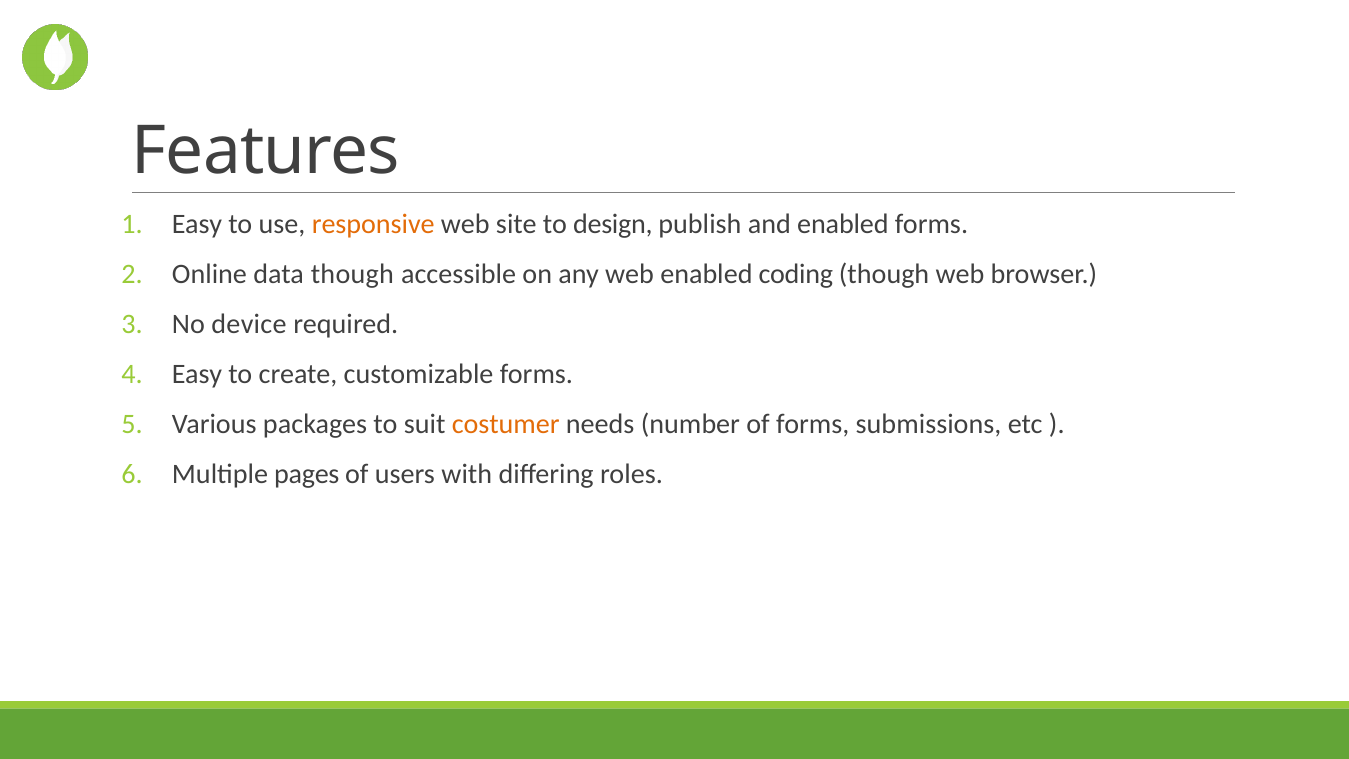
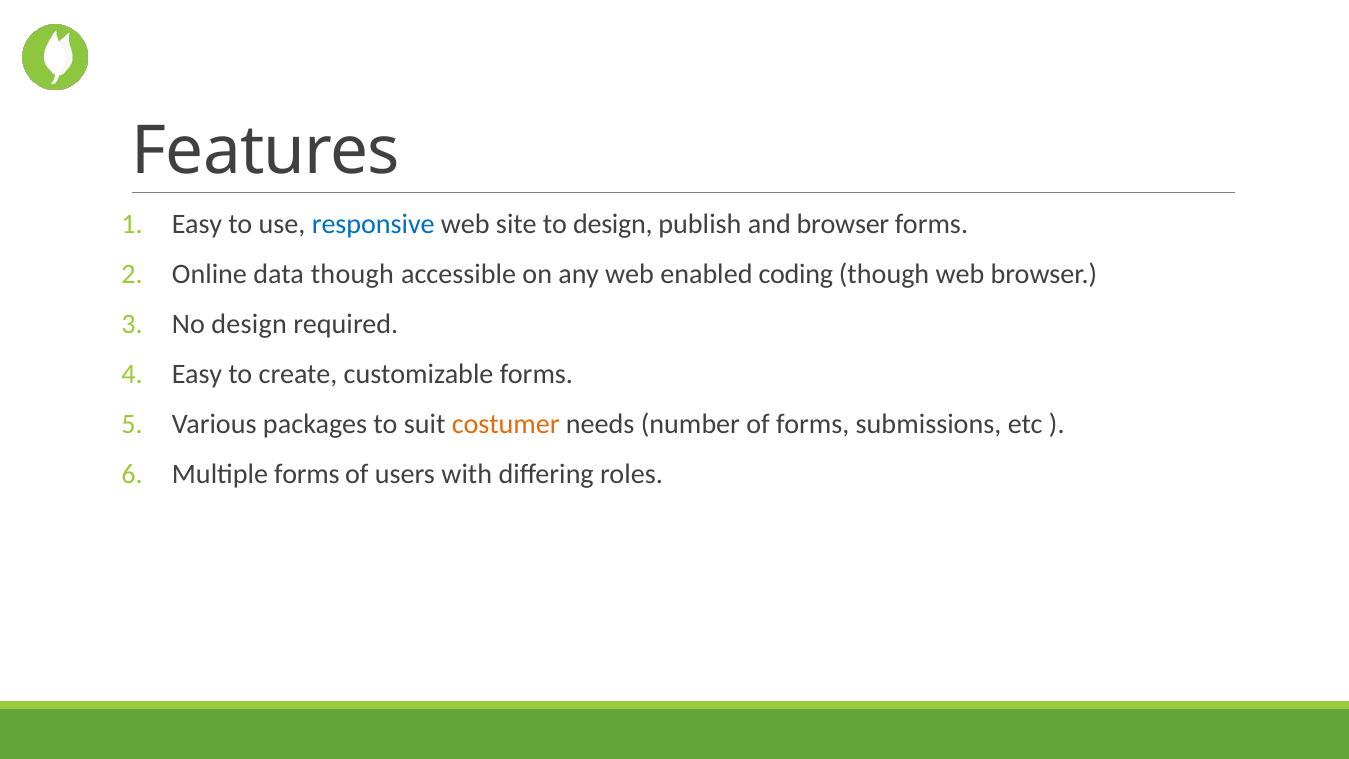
responsive colour: orange -> blue
and enabled: enabled -> browser
No device: device -> design
Multiple pages: pages -> forms
